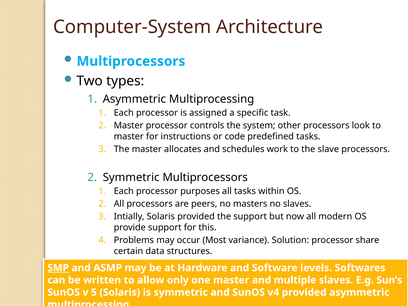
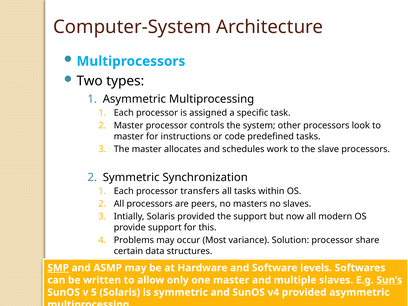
Symmetric Multiprocessors: Multiprocessors -> Synchronization
purposes: purposes -> transfers
Sun’s underline: none -> present
